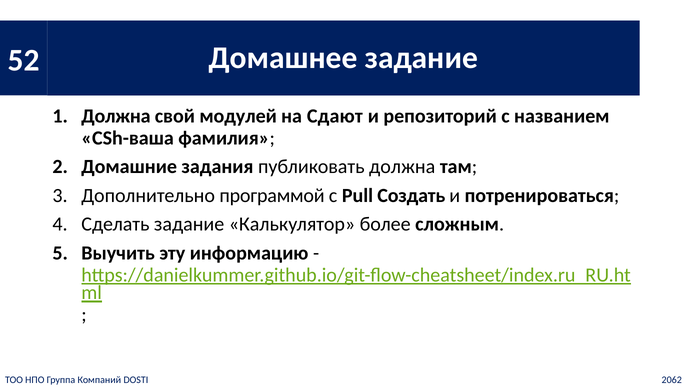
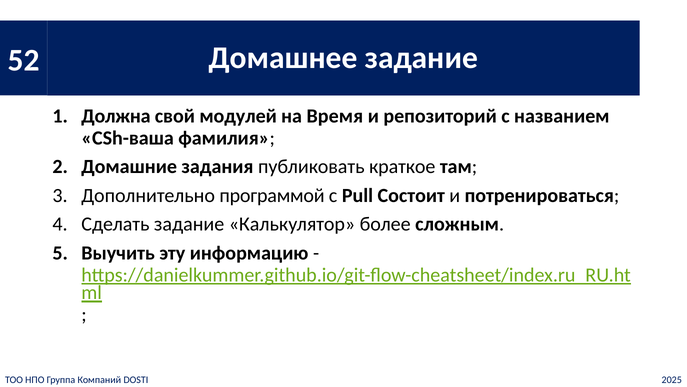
Сдают: Сдают -> Время
публиковать должна: должна -> краткое
Создать: Создать -> Состоит
2062: 2062 -> 2025
